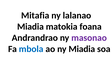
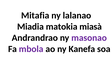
foana: foana -> miasà
mbola colour: blue -> purple
ny Miadia: Miadia -> Kanefa
